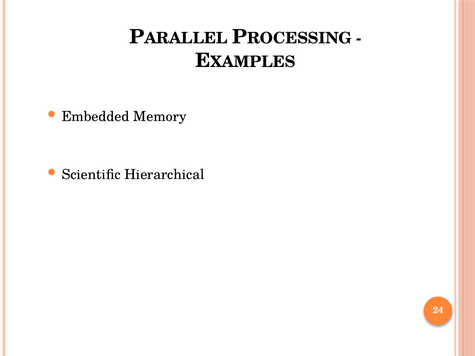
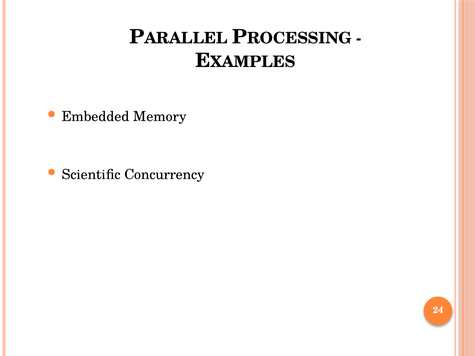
Hierarchical: Hierarchical -> Concurrency
